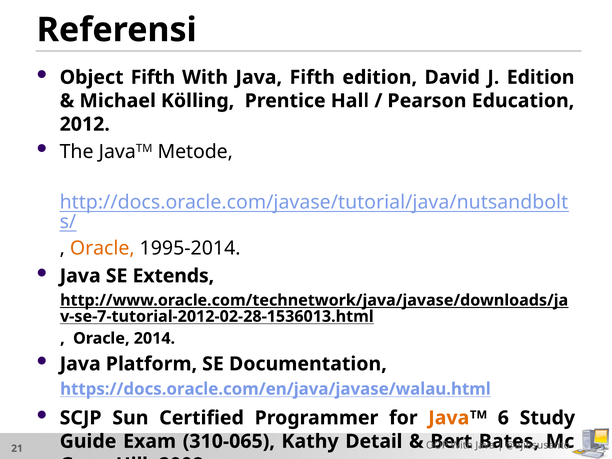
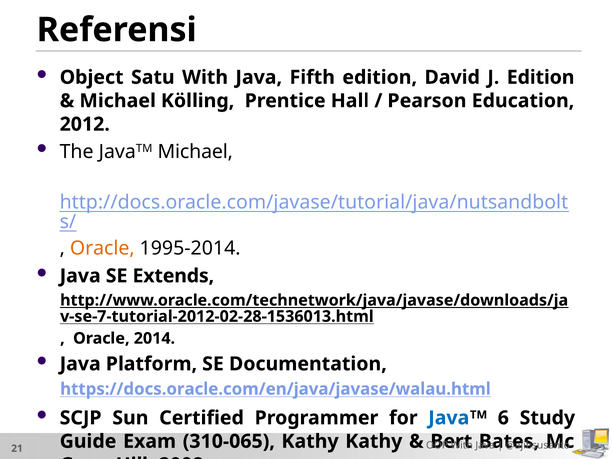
Object Fifth: Fifth -> Satu
JavaTM Metode: Metode -> Michael
Java at (449, 418) colour: orange -> blue
Kathy Detail: Detail -> Kathy
